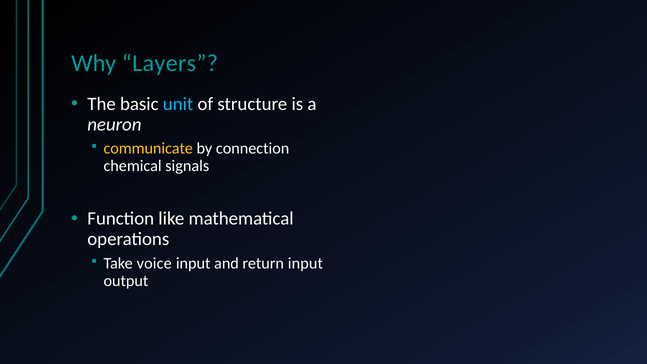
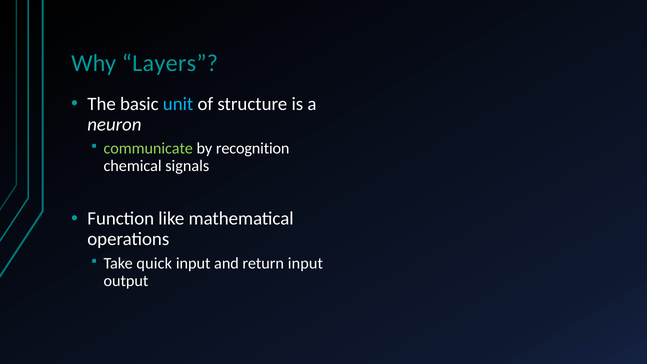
communicate colour: yellow -> light green
connection: connection -> recognition
voice: voice -> quick
